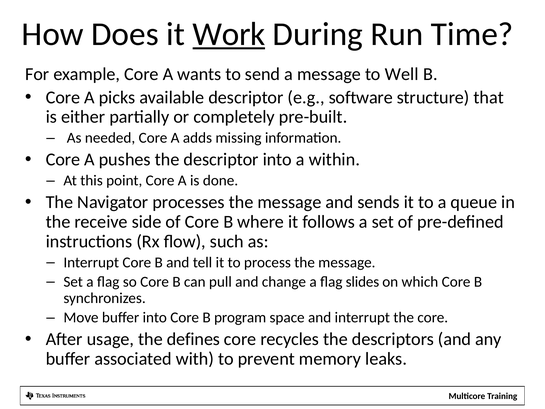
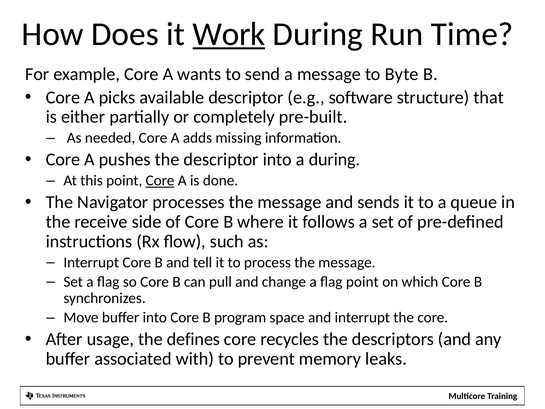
Well: Well -> Byte
a within: within -> during
Core at (160, 181) underline: none -> present
flag slides: slides -> point
